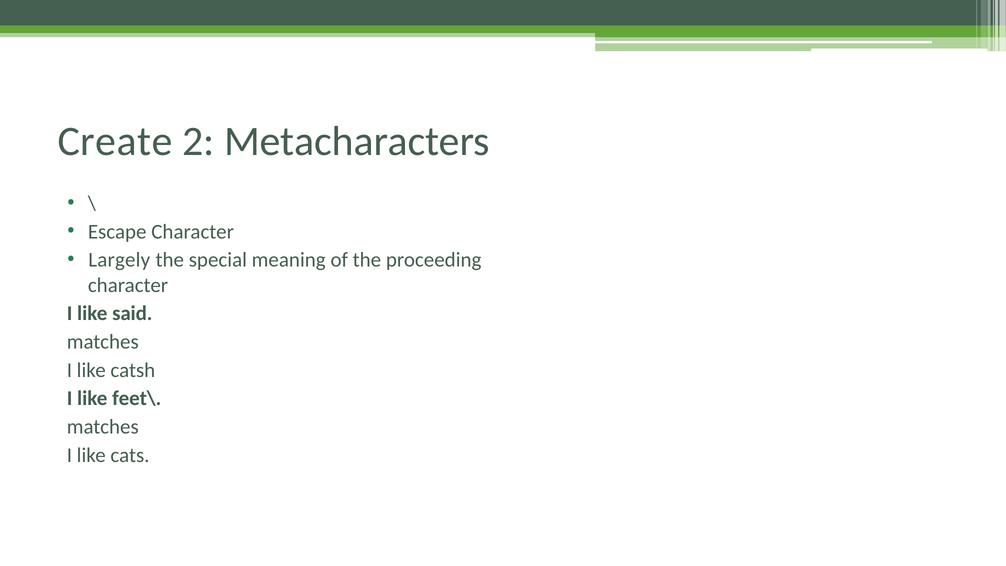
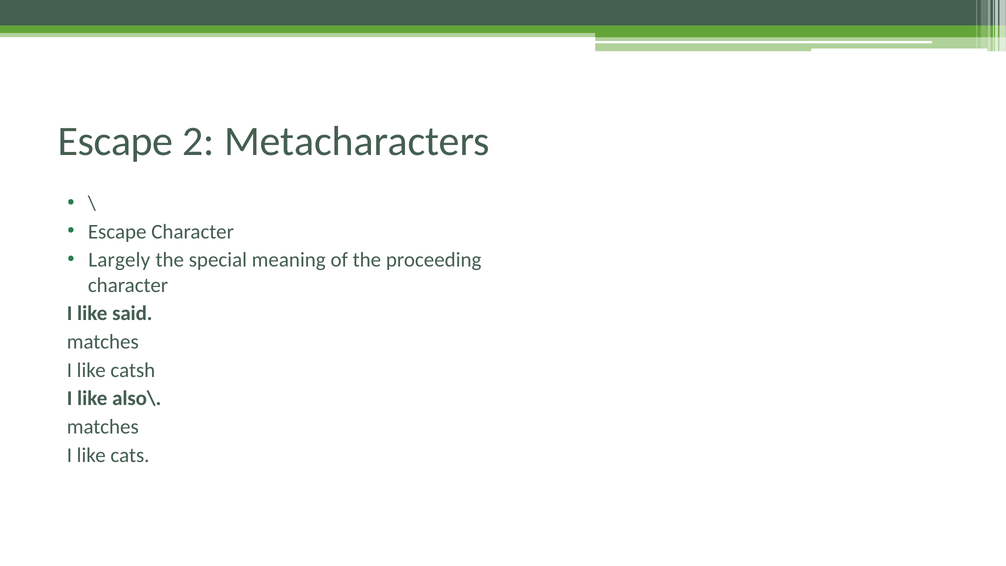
Create at (115, 141): Create -> Escape
feet\: feet\ -> also\
